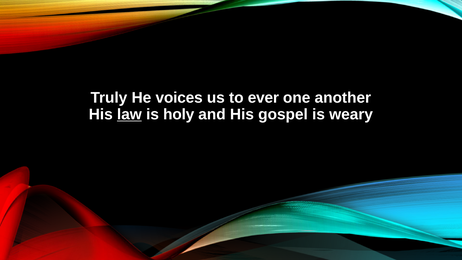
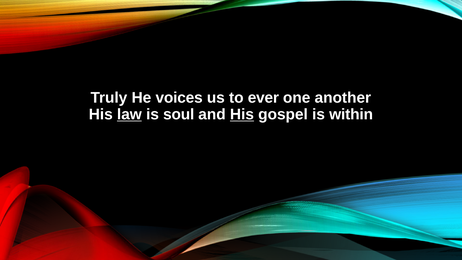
holy: holy -> soul
His at (242, 114) underline: none -> present
weary: weary -> within
